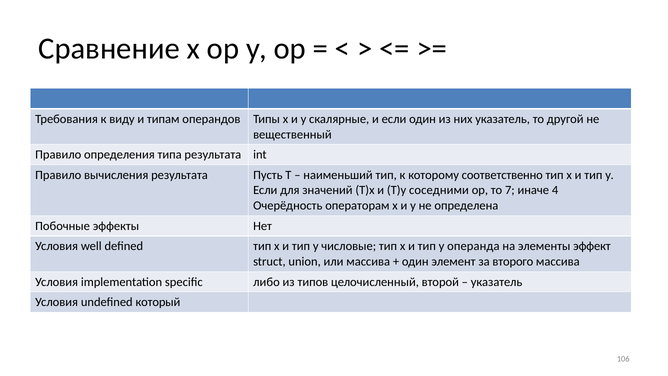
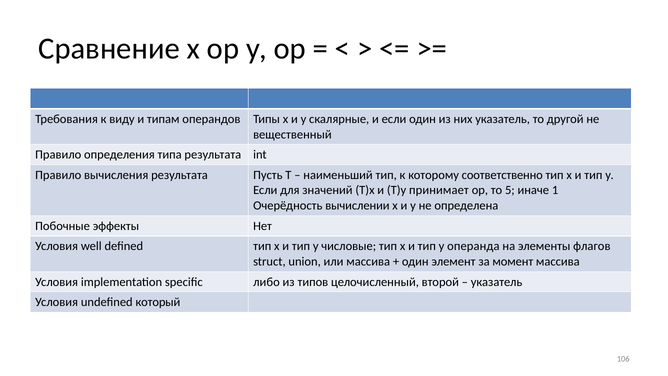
соседними: соседними -> принимает
7: 7 -> 5
4: 4 -> 1
операторам: операторам -> вычислении
эффект: эффект -> флагов
второго: второго -> момент
